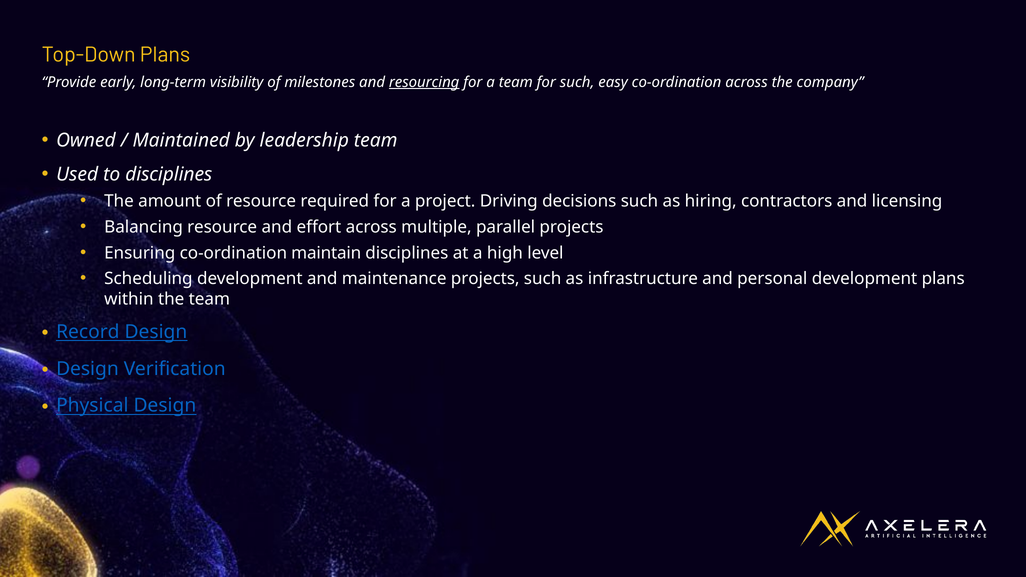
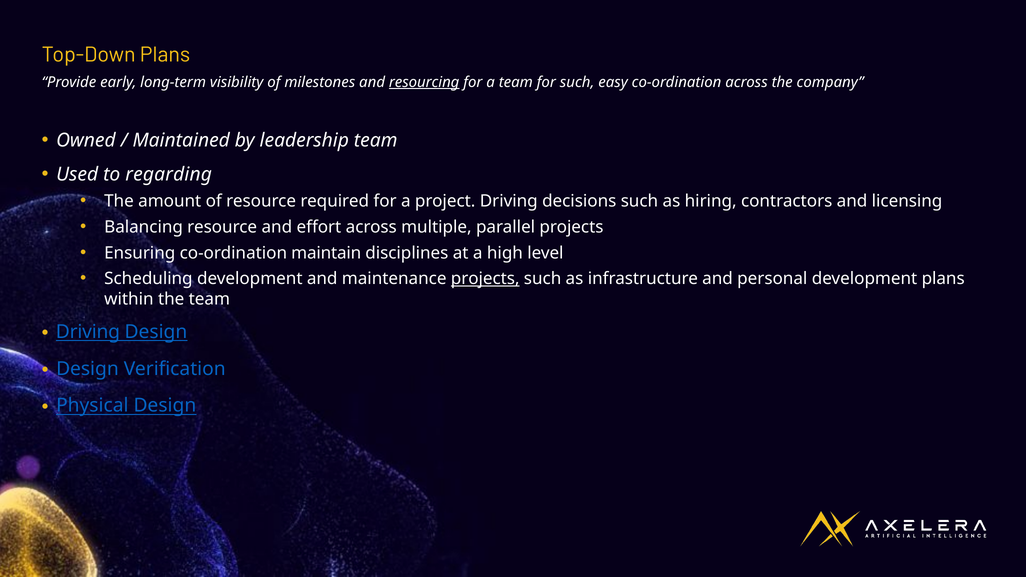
to disciplines: disciplines -> regarding
projects at (485, 279) underline: none -> present
Record at (88, 332): Record -> Driving
